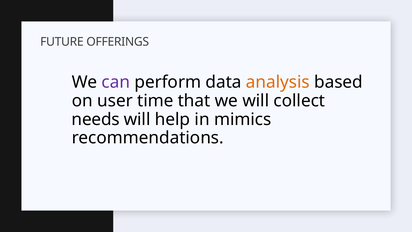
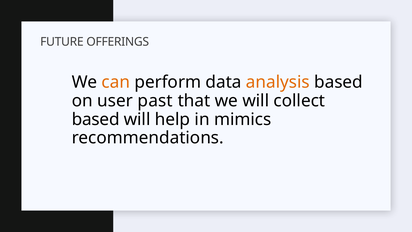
can colour: purple -> orange
time: time -> past
needs at (96, 119): needs -> based
